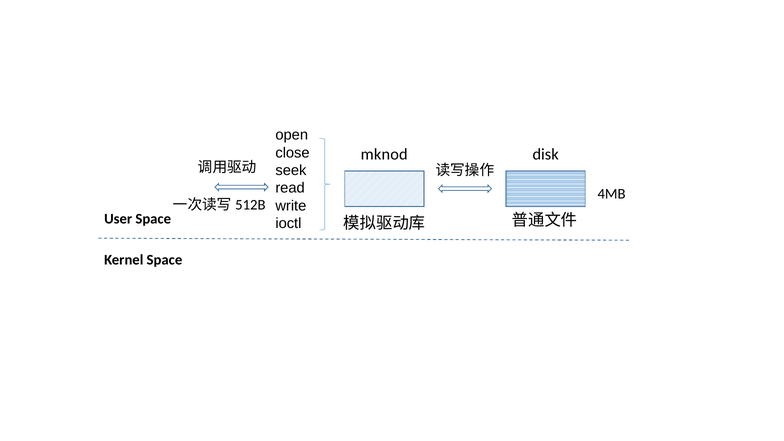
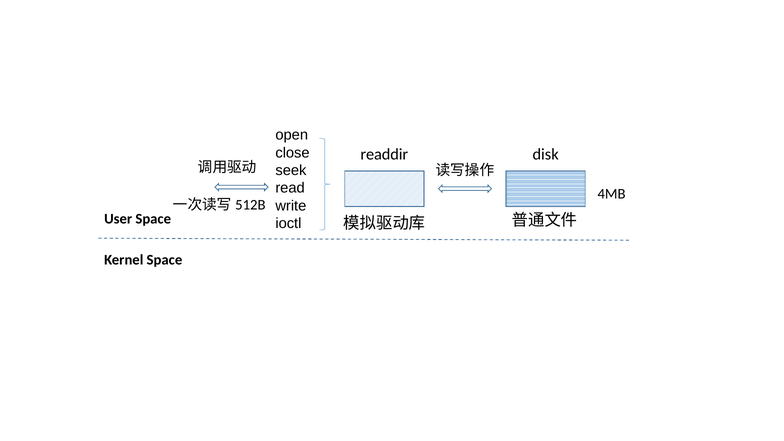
mknod: mknod -> readdir
